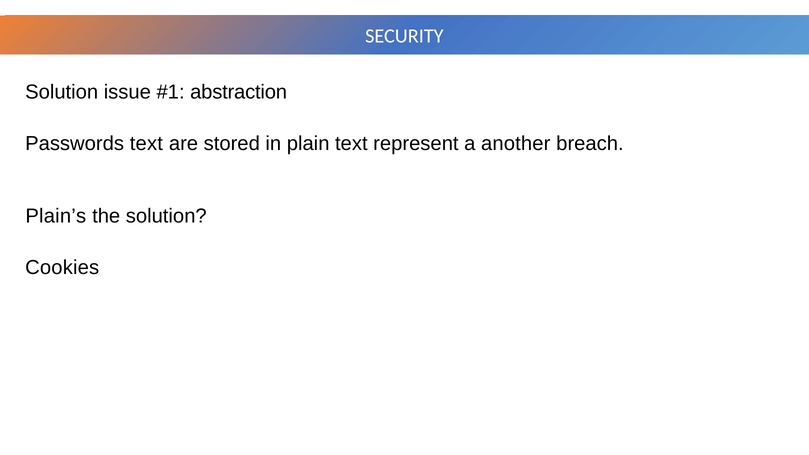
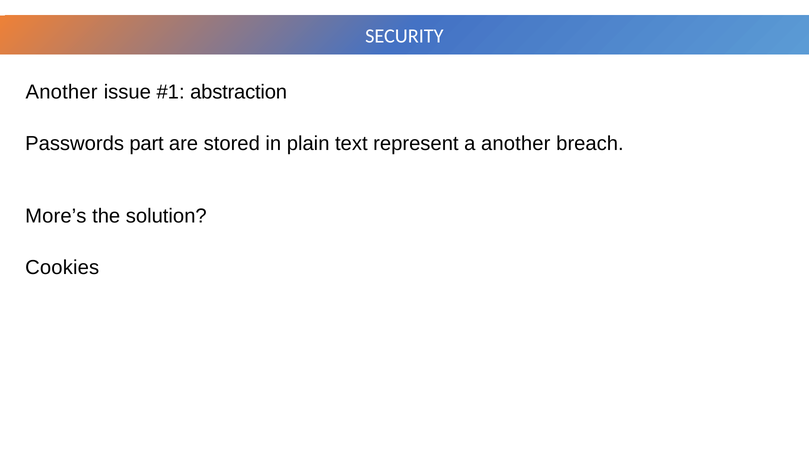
Solution at (62, 92): Solution -> Another
Passwords text: text -> part
Plain’s: Plain’s -> More’s
